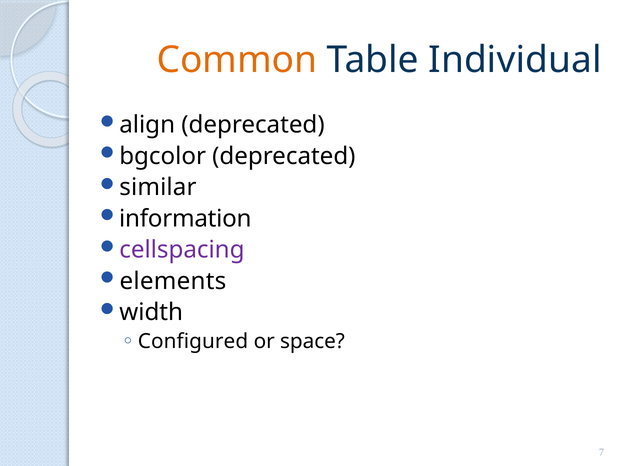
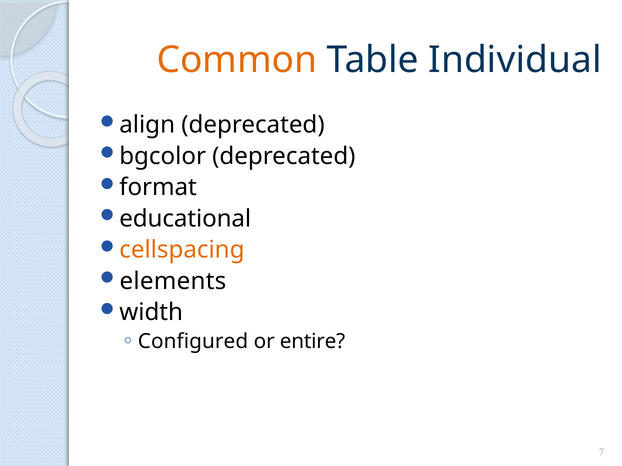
similar: similar -> format
information: information -> educational
cellspacing colour: purple -> orange
space: space -> entire
